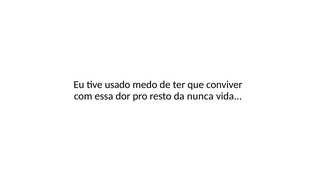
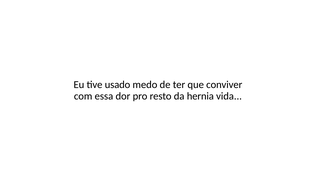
nunca: nunca -> hernia
